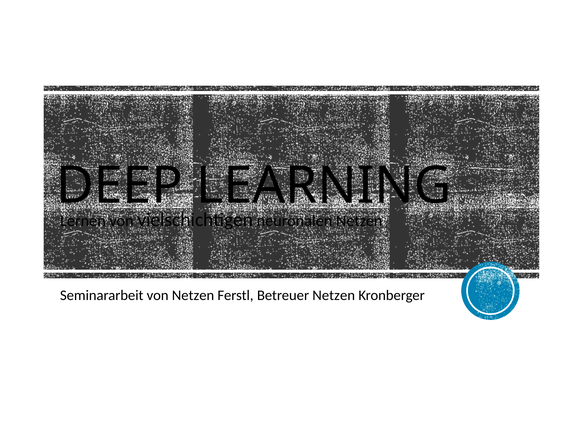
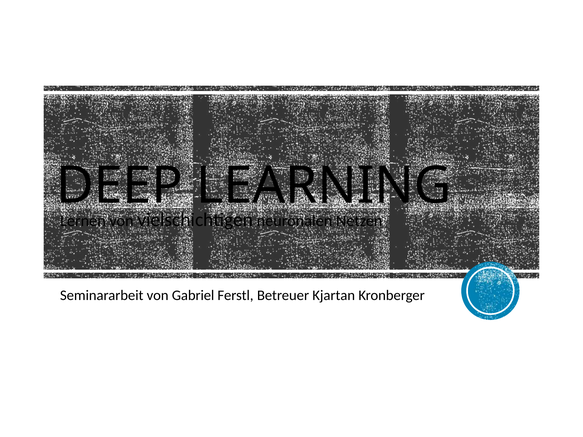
von Netzen: Netzen -> Gabriel
Betreuer Netzen: Netzen -> Kjartan
